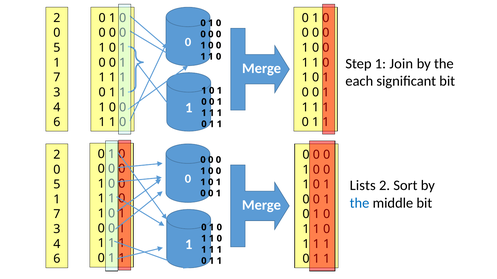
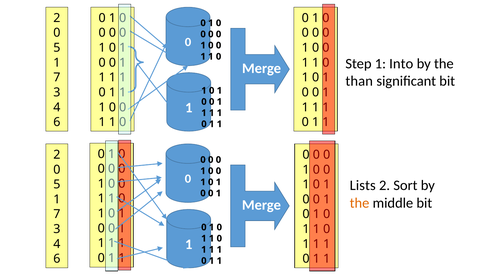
Join: Join -> Into
each: each -> than
the at (360, 203) colour: blue -> orange
